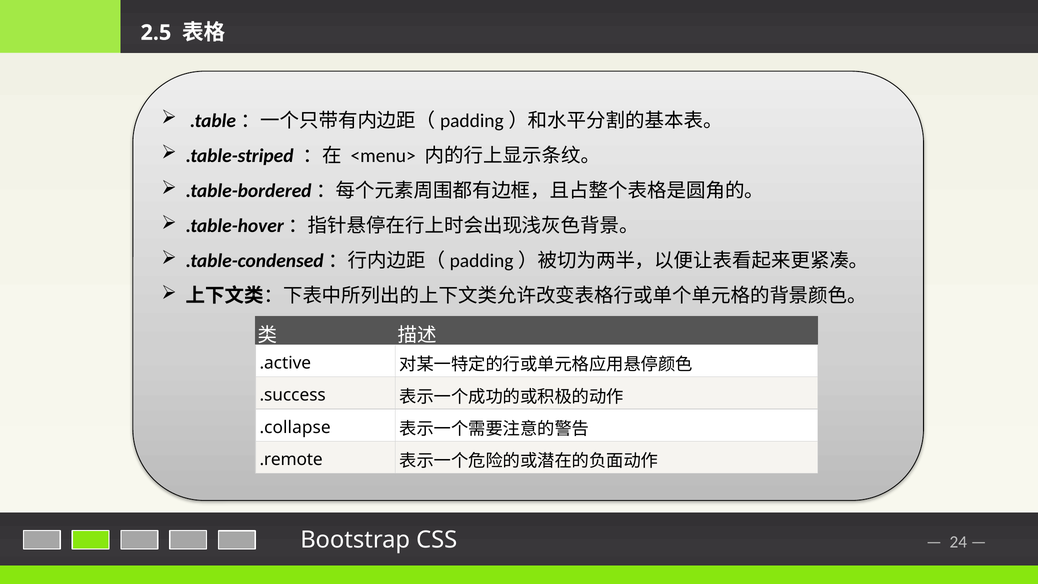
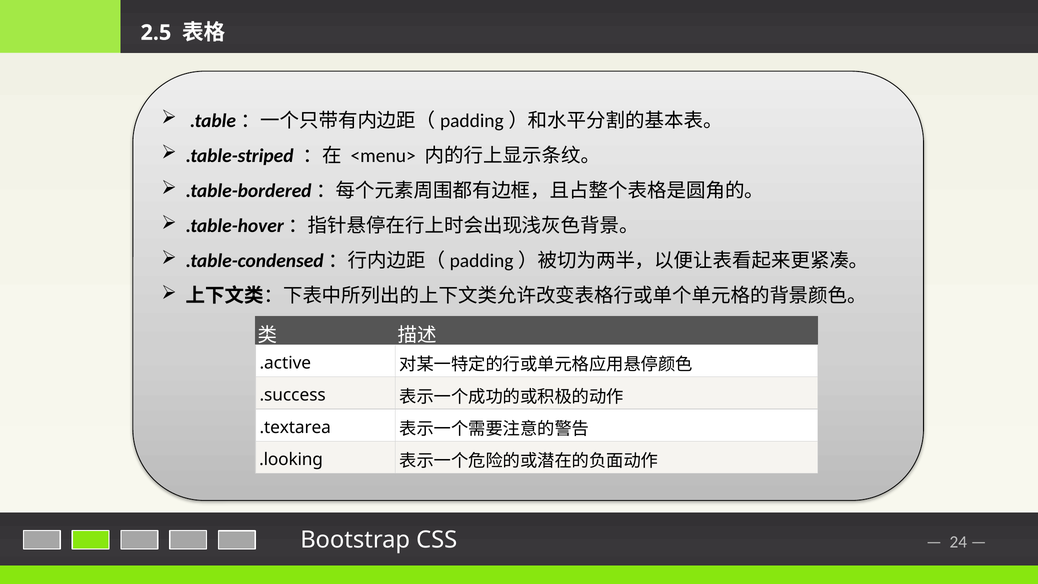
.collapse: .collapse -> .textarea
.remote: .remote -> .looking
